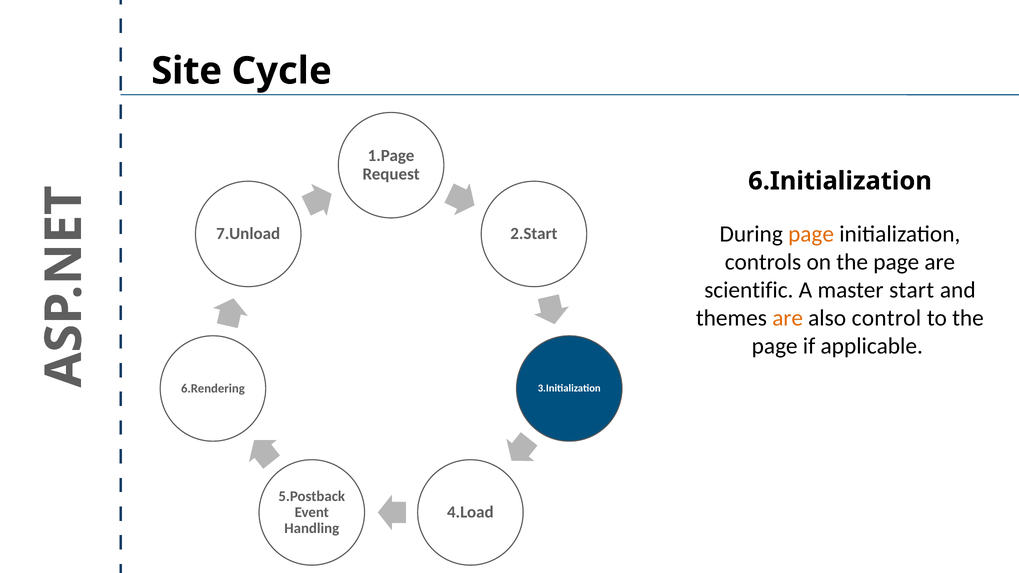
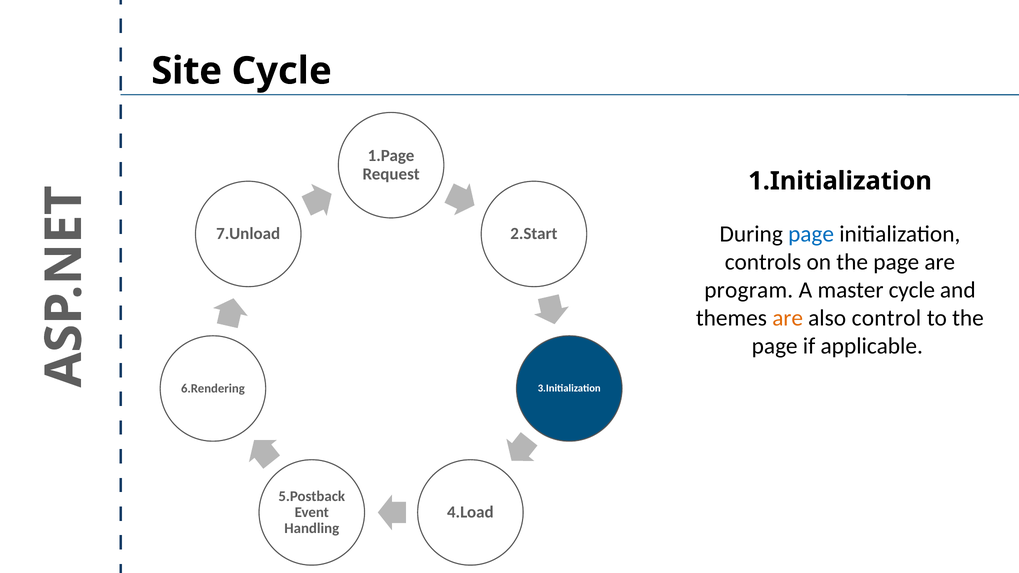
6.Initialization: 6.Initialization -> 1.Initialization
page at (811, 234) colour: orange -> blue
scientific: scientific -> program
master start: start -> cycle
